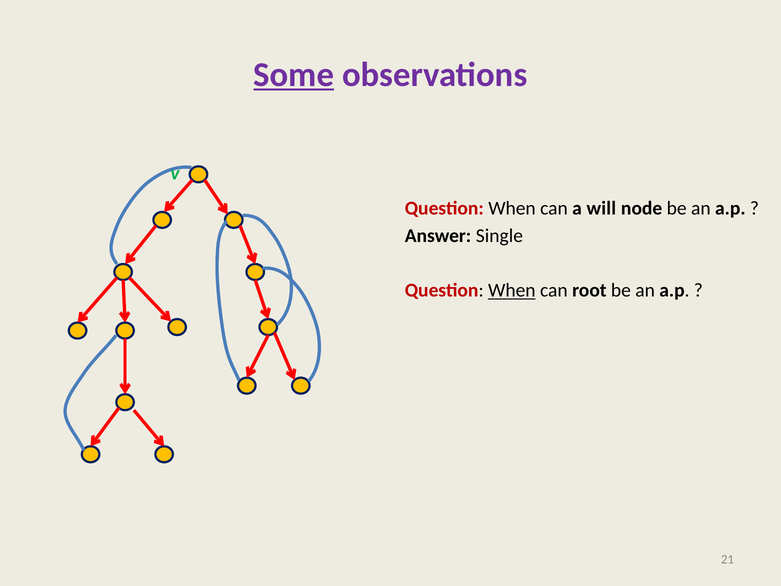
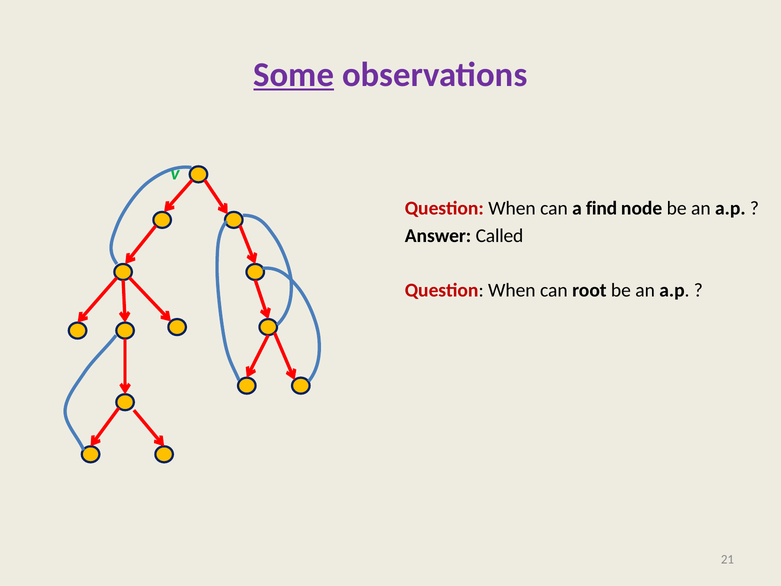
will: will -> find
Single: Single -> Called
When at (512, 290) underline: present -> none
